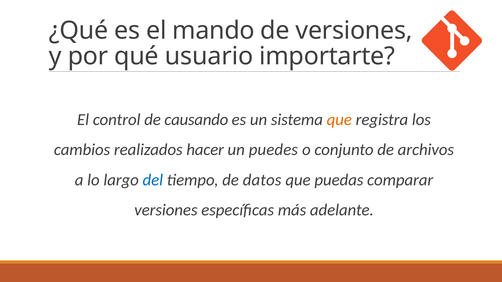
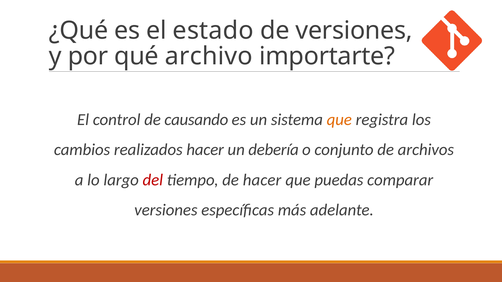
mando: mando -> estado
usuario: usuario -> archivo
puedes: puedes -> debería
del colour: blue -> red
de datos: datos -> hacer
